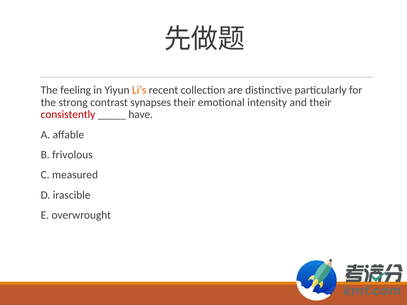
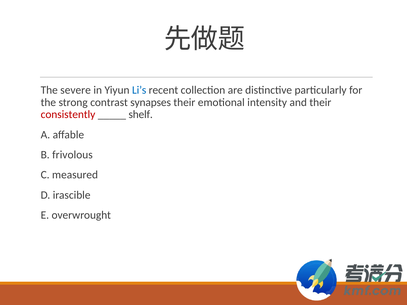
feeling: feeling -> severe
Li’s colour: orange -> blue
have: have -> shelf
